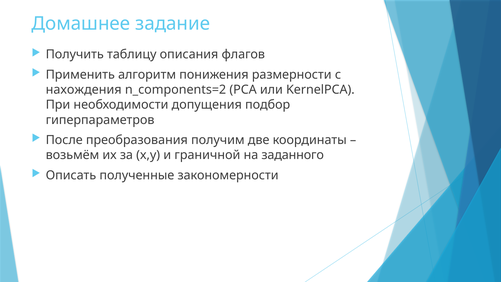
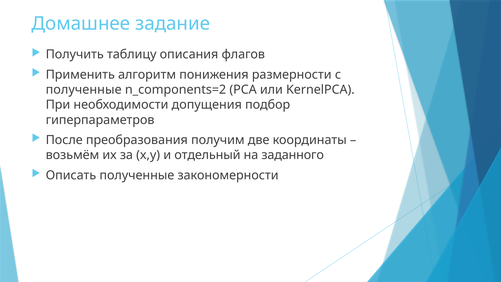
нахождения at (84, 90): нахождения -> полученные
граничной: граничной -> отдельный
